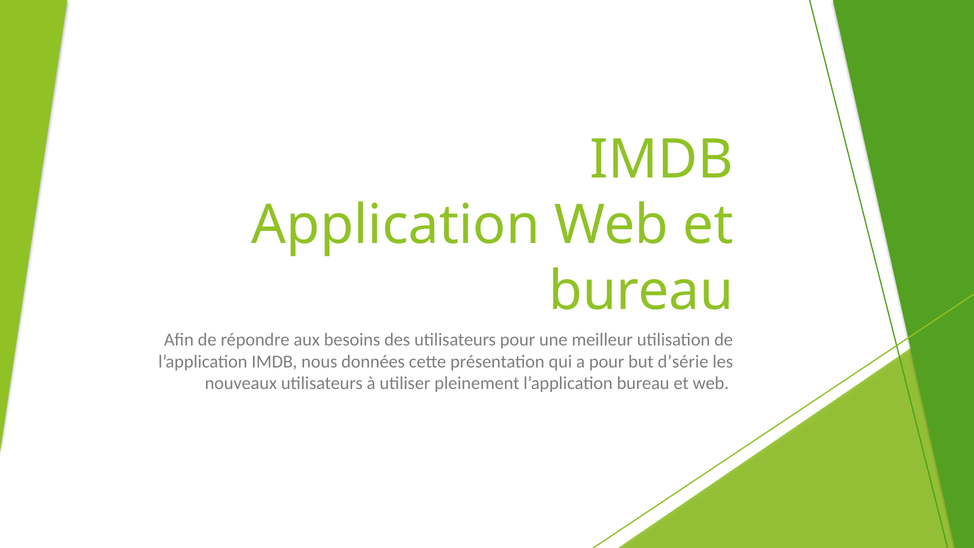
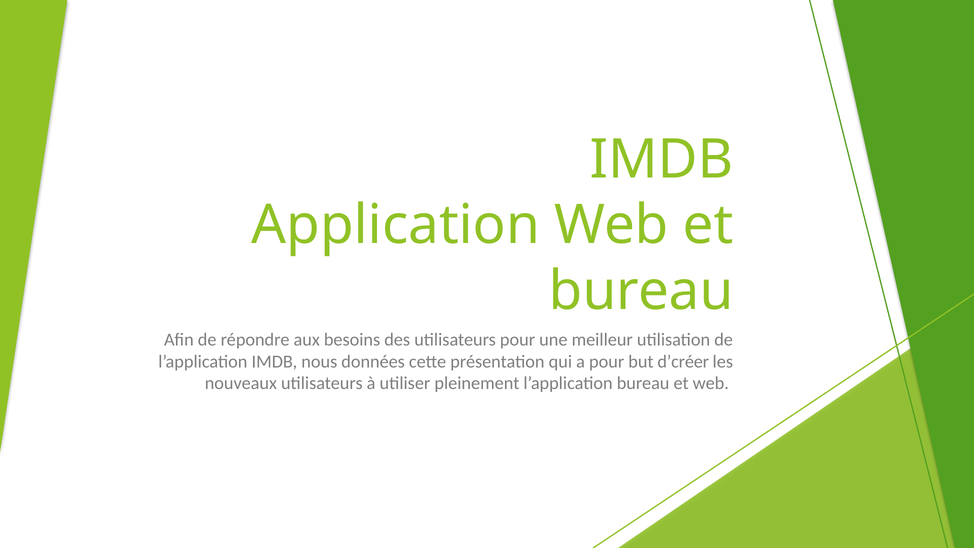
d’série: d’série -> d’créer
